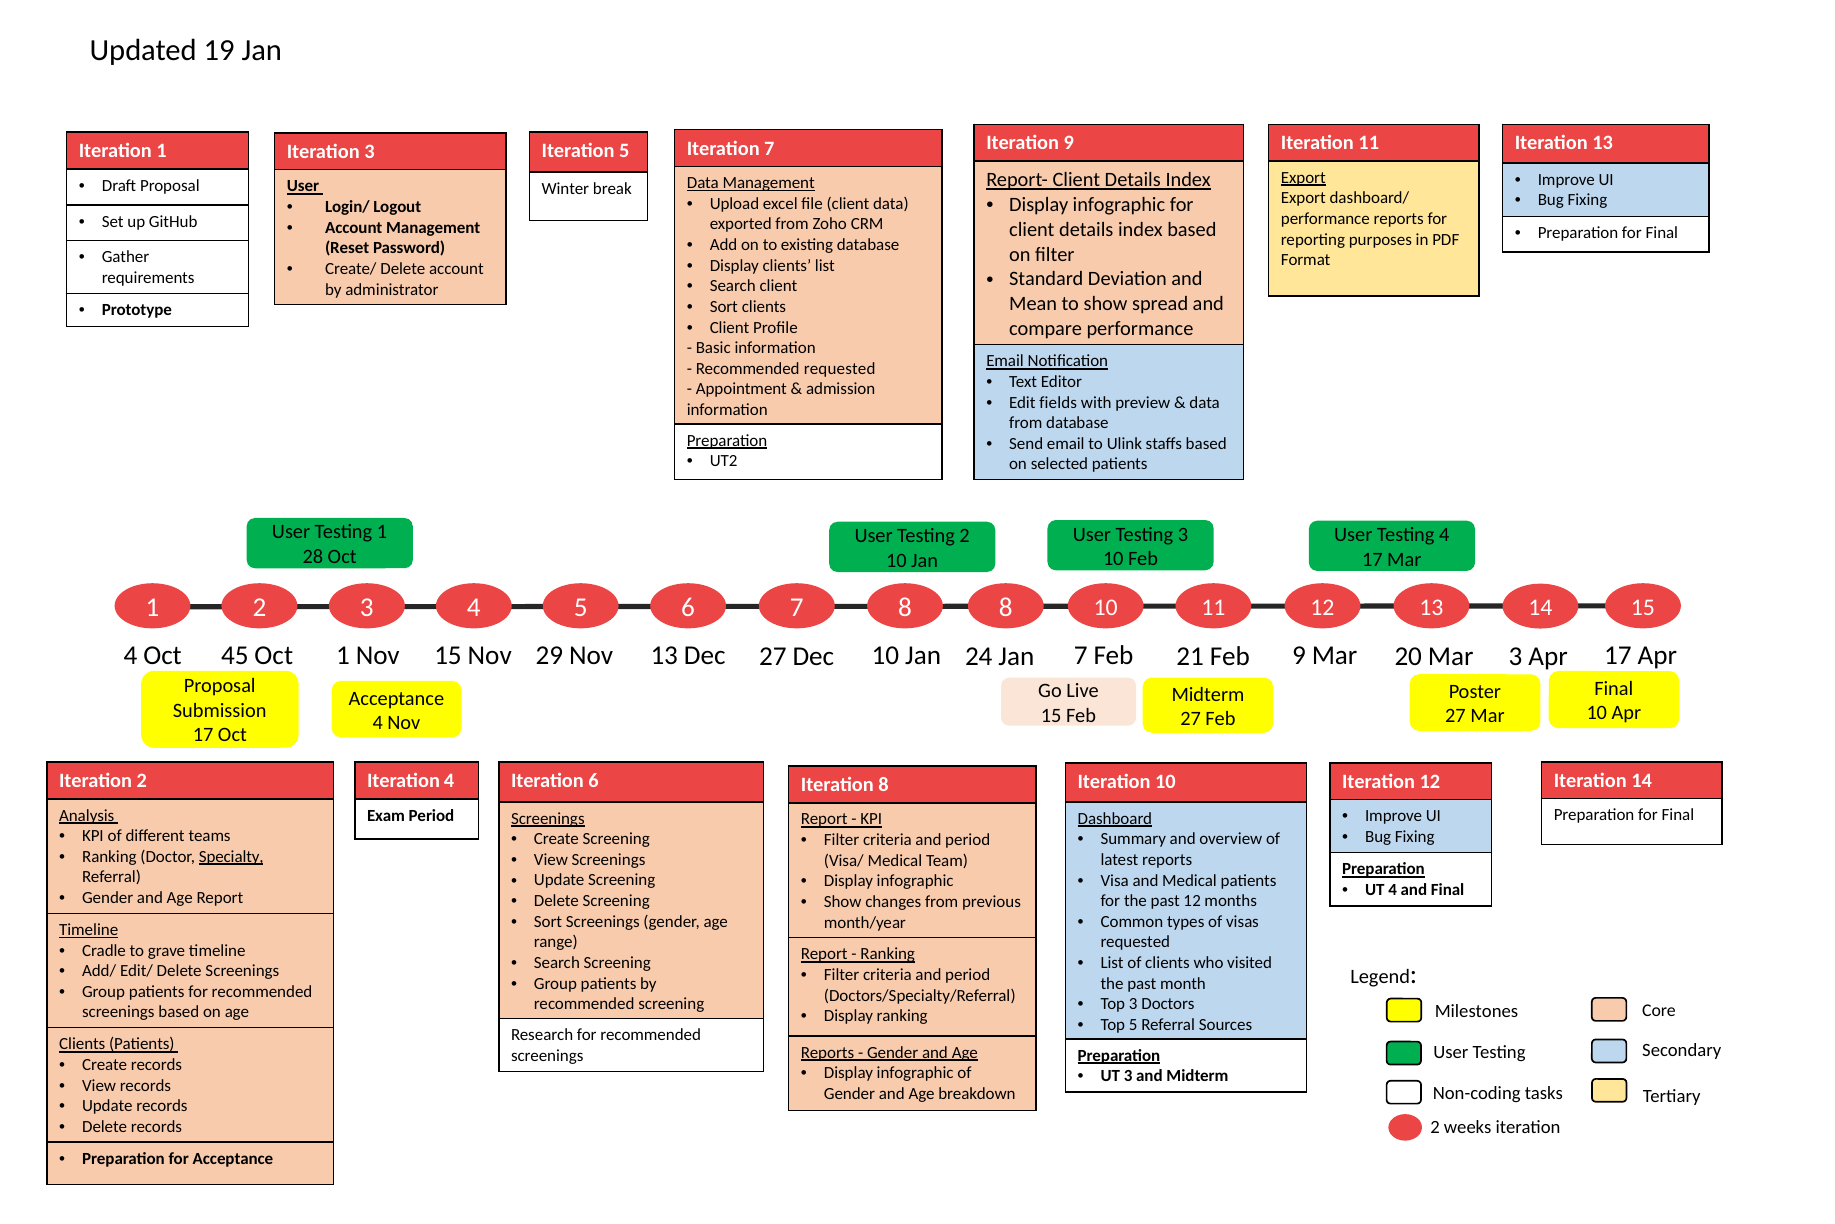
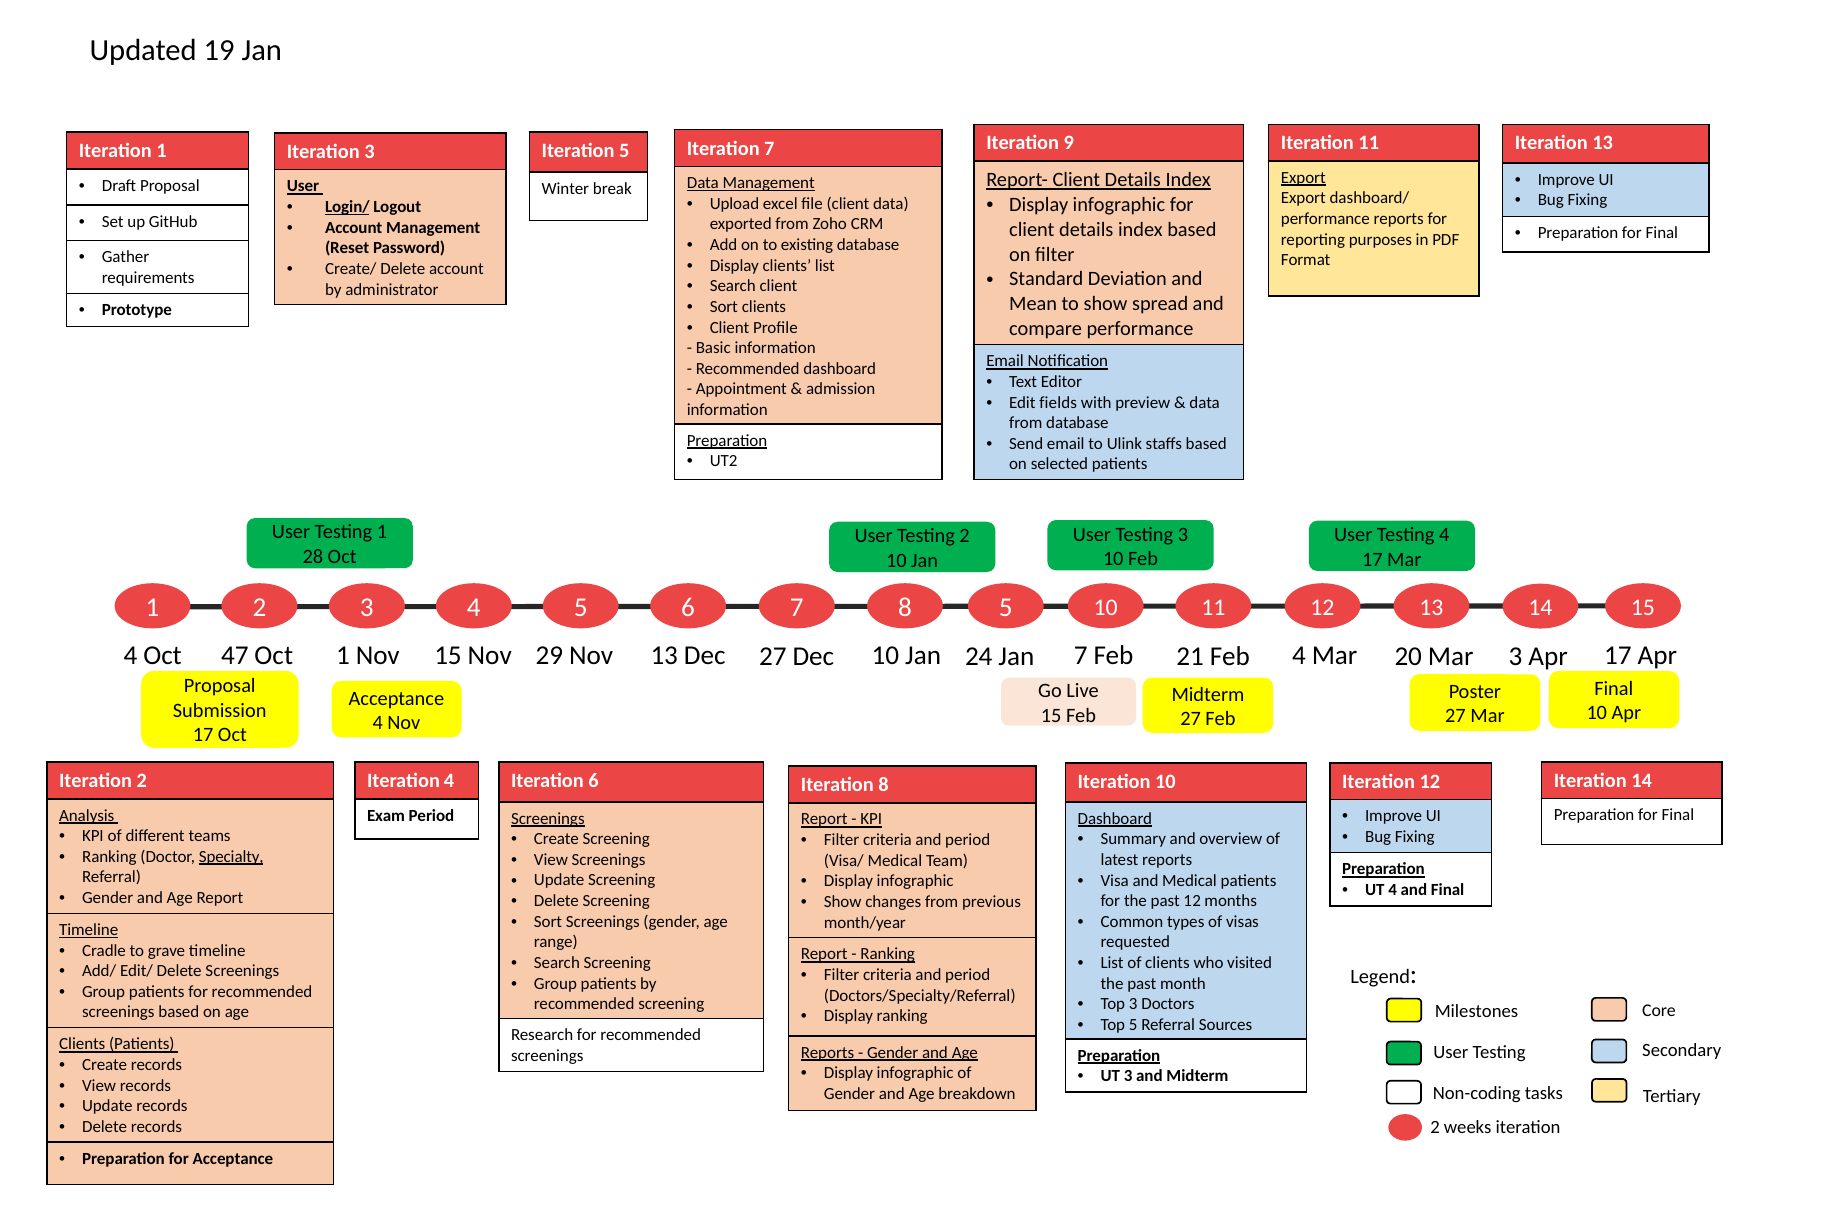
Login/ underline: none -> present
Recommended requested: requested -> dashboard
8 8: 8 -> 5
45: 45 -> 47
Feb 9: 9 -> 4
